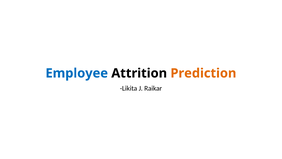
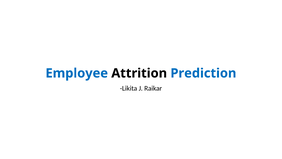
Prediction colour: orange -> blue
